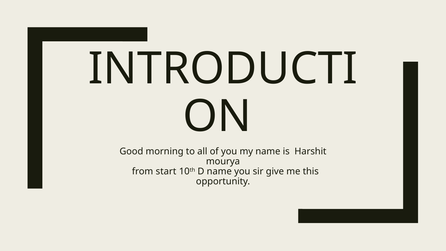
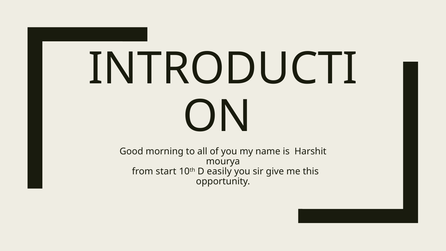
D name: name -> easily
